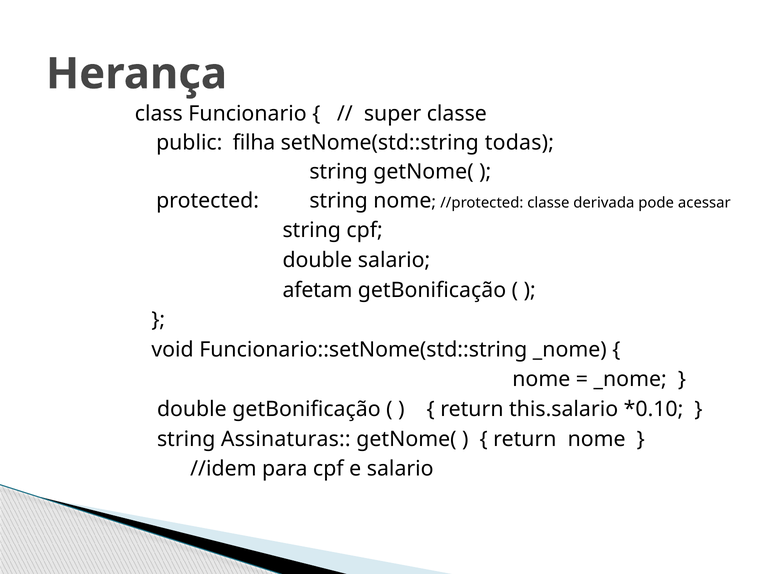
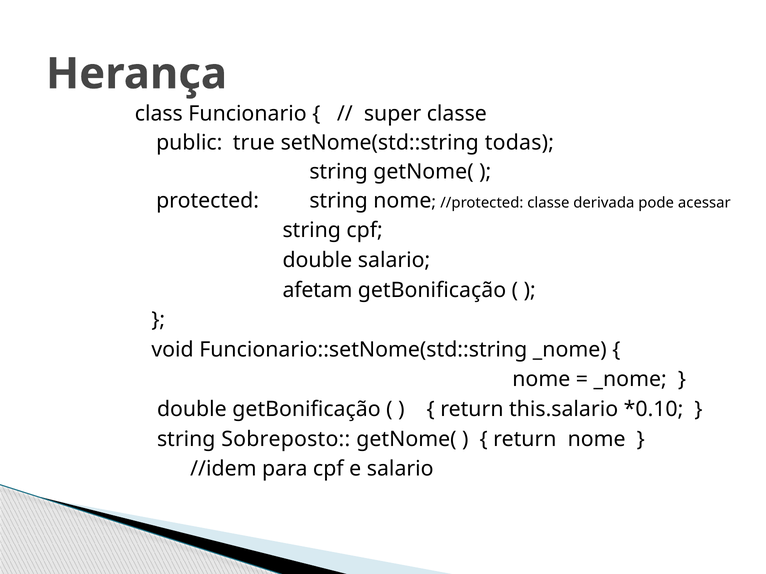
filha: filha -> true
Assinaturas: Assinaturas -> Sobreposto
